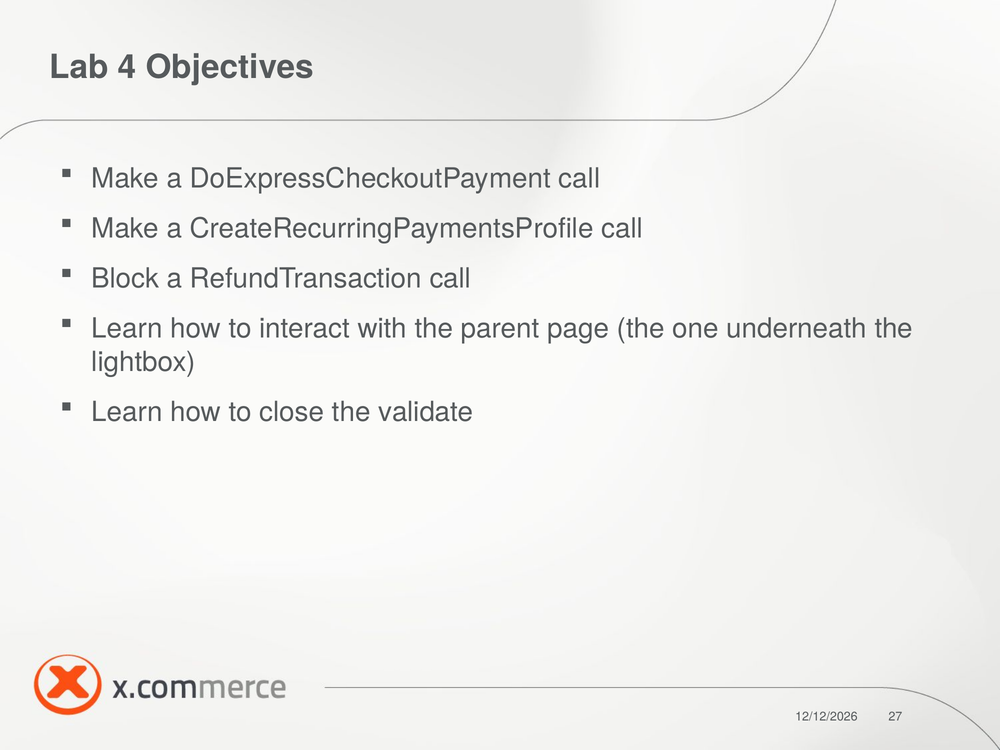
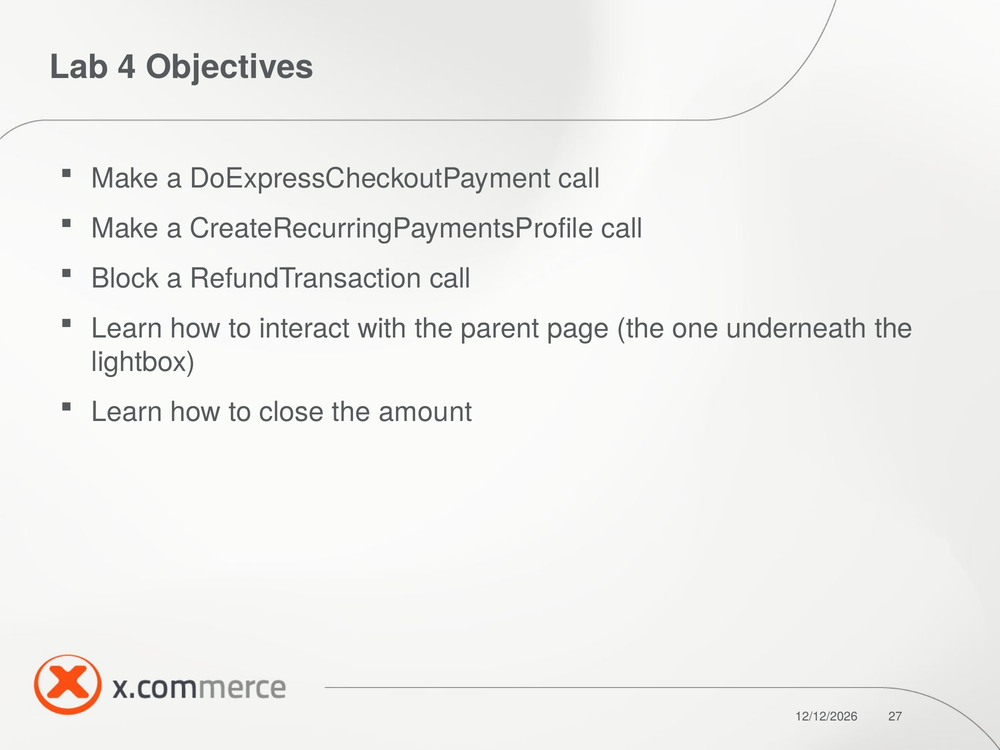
validate: validate -> amount
